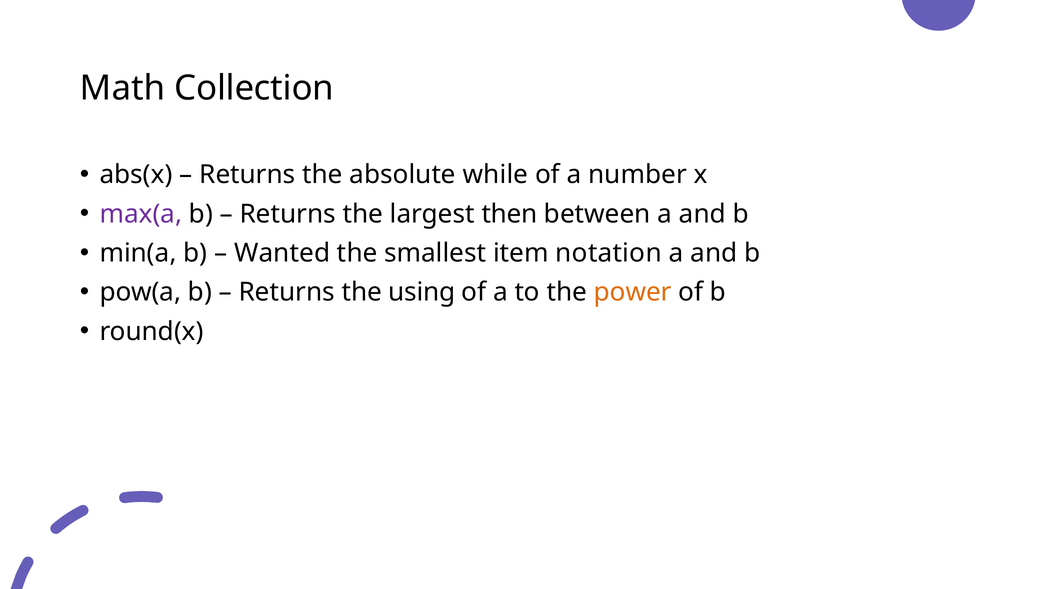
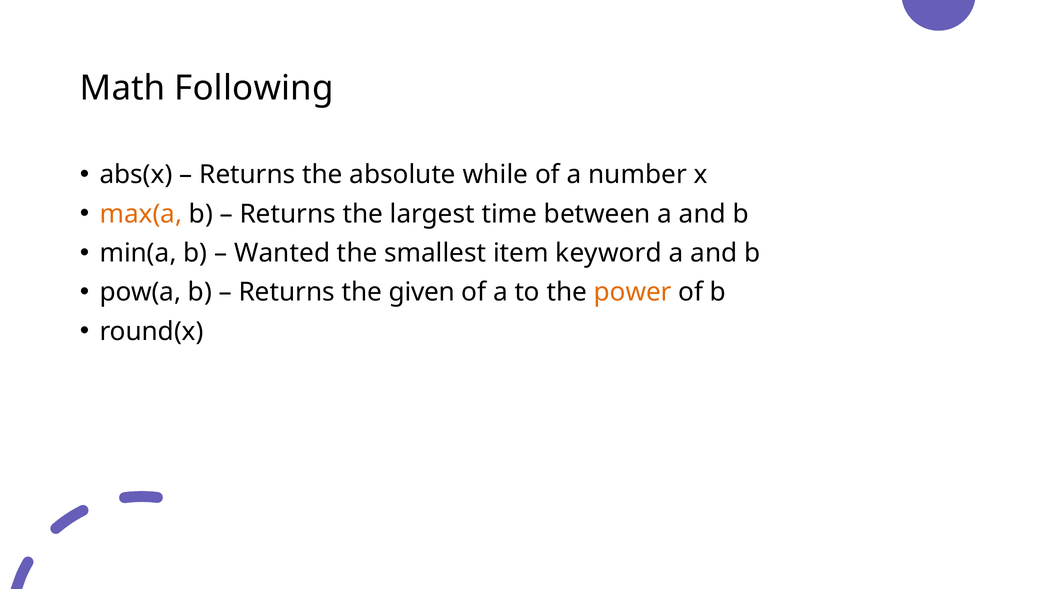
Collection: Collection -> Following
max(a colour: purple -> orange
then: then -> time
notation: notation -> keyword
using: using -> given
